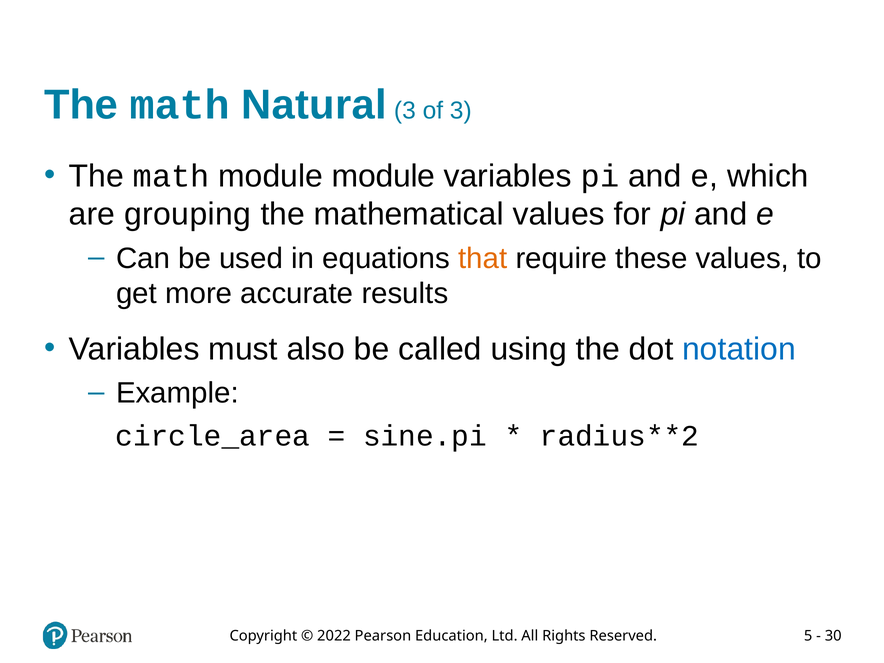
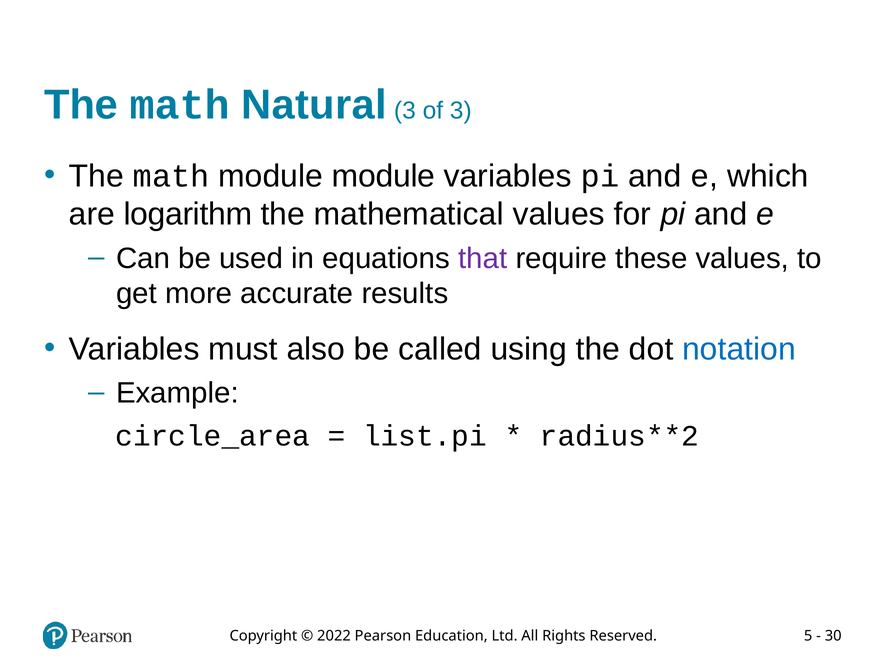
grouping: grouping -> logarithm
that colour: orange -> purple
sine.pi: sine.pi -> list.pi
